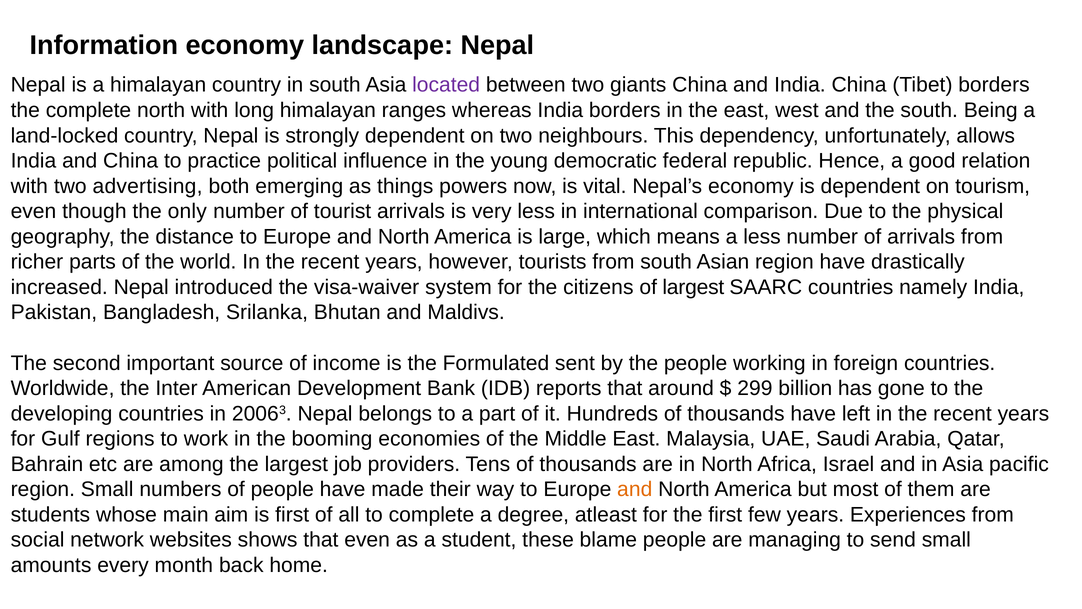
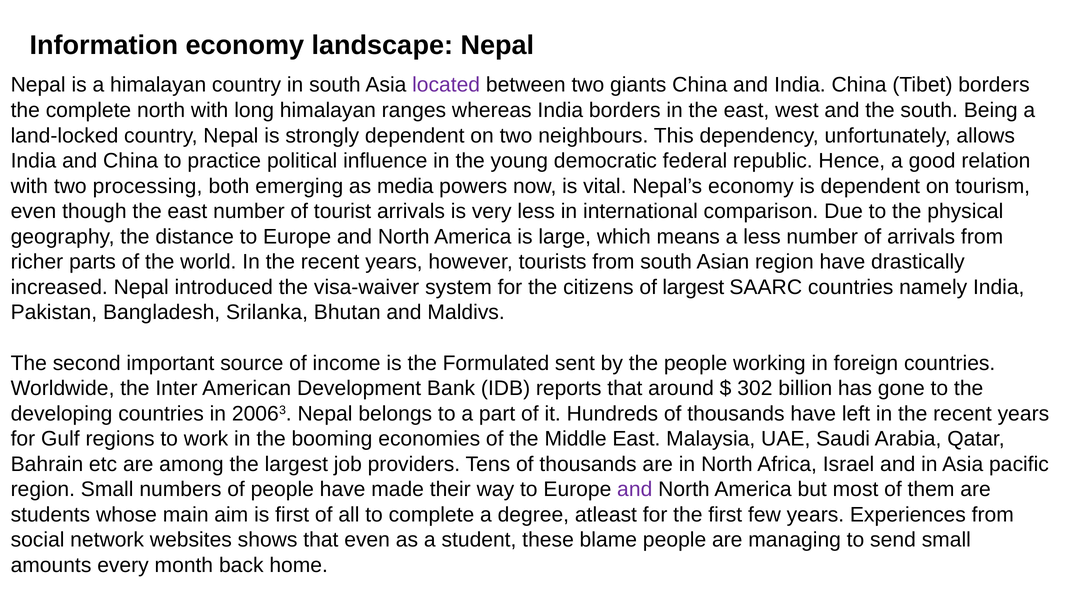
advertising: advertising -> processing
things: things -> media
though the only: only -> east
299: 299 -> 302
and at (635, 489) colour: orange -> purple
